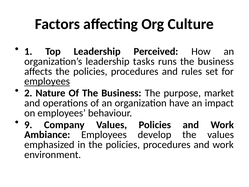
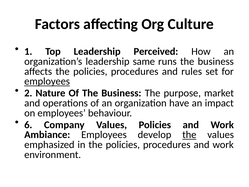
tasks: tasks -> same
9: 9 -> 6
the at (189, 135) underline: none -> present
